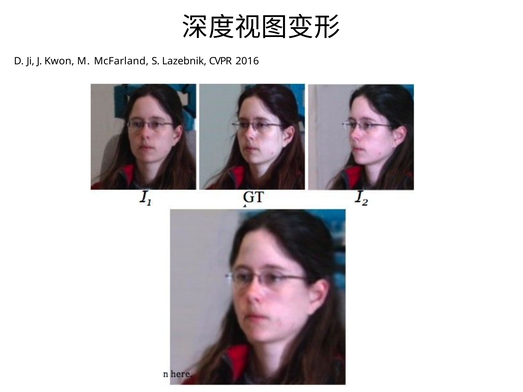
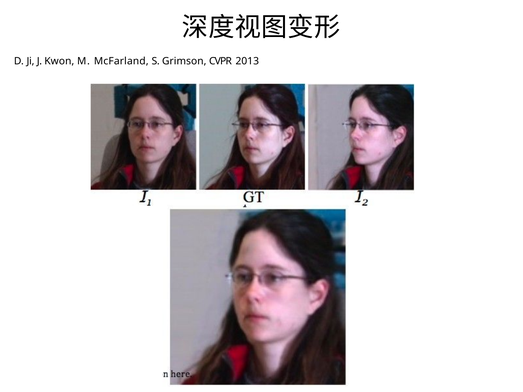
Lazebnik: Lazebnik -> Grimson
2016: 2016 -> 2013
